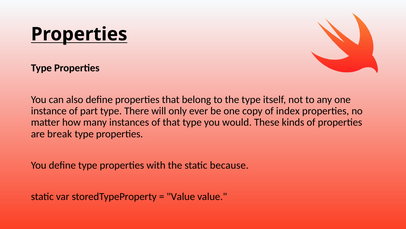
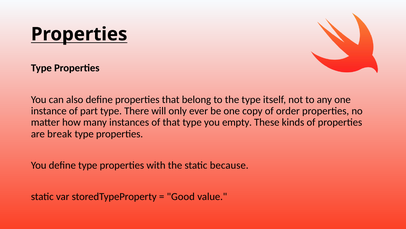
index: index -> order
would: would -> empty
Value at (181, 196): Value -> Good
